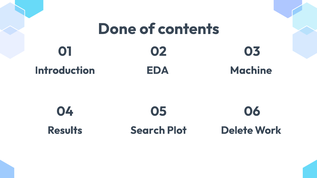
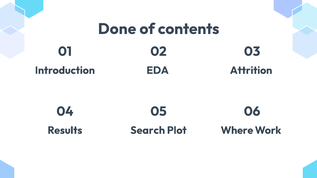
Machine: Machine -> Attrition
Delete: Delete -> Where
